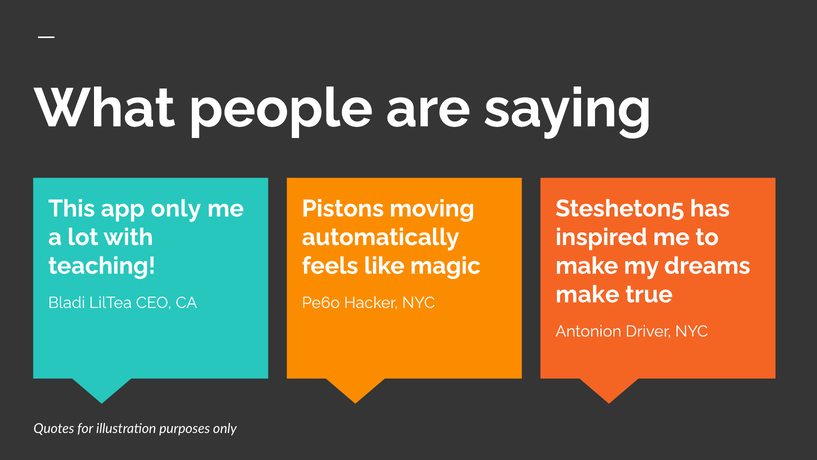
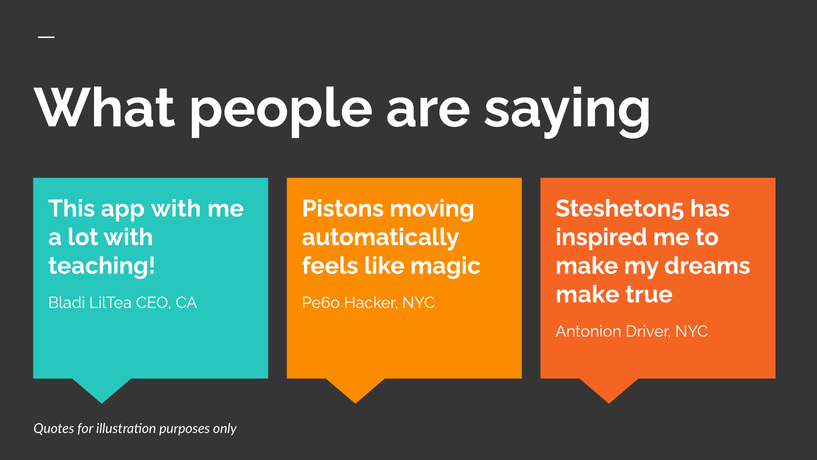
app only: only -> with
